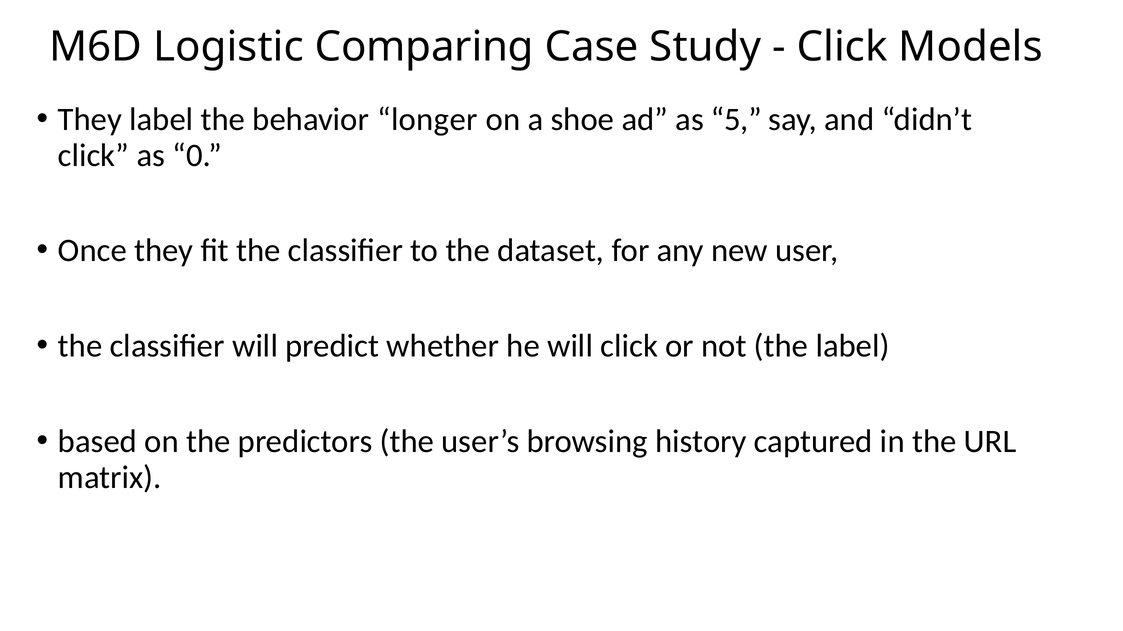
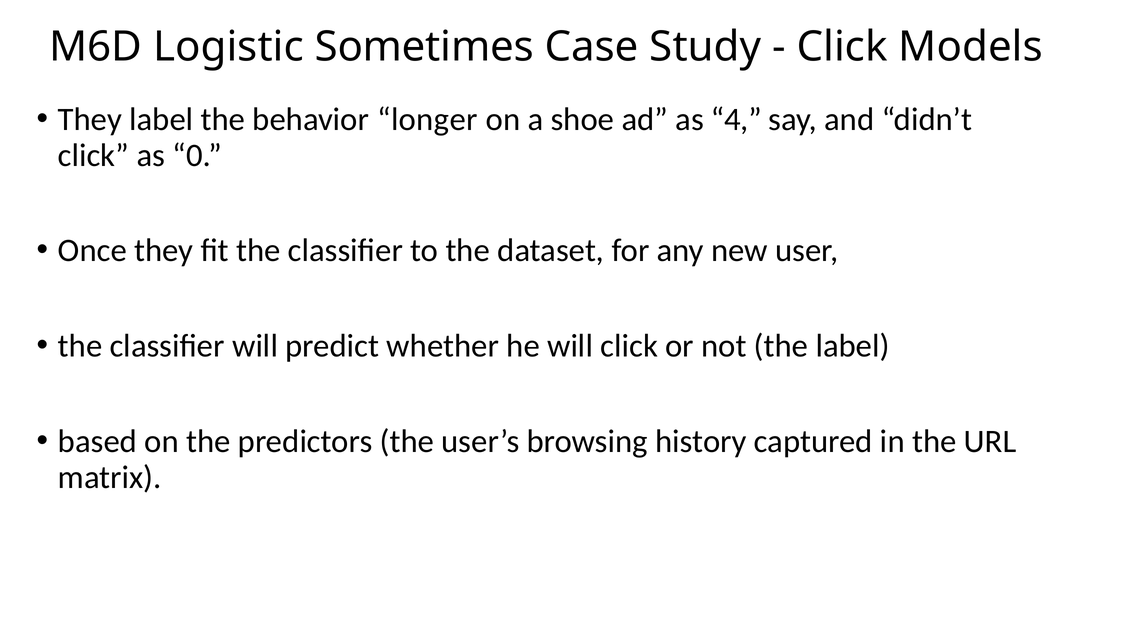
Comparing: Comparing -> Sometimes
5: 5 -> 4
